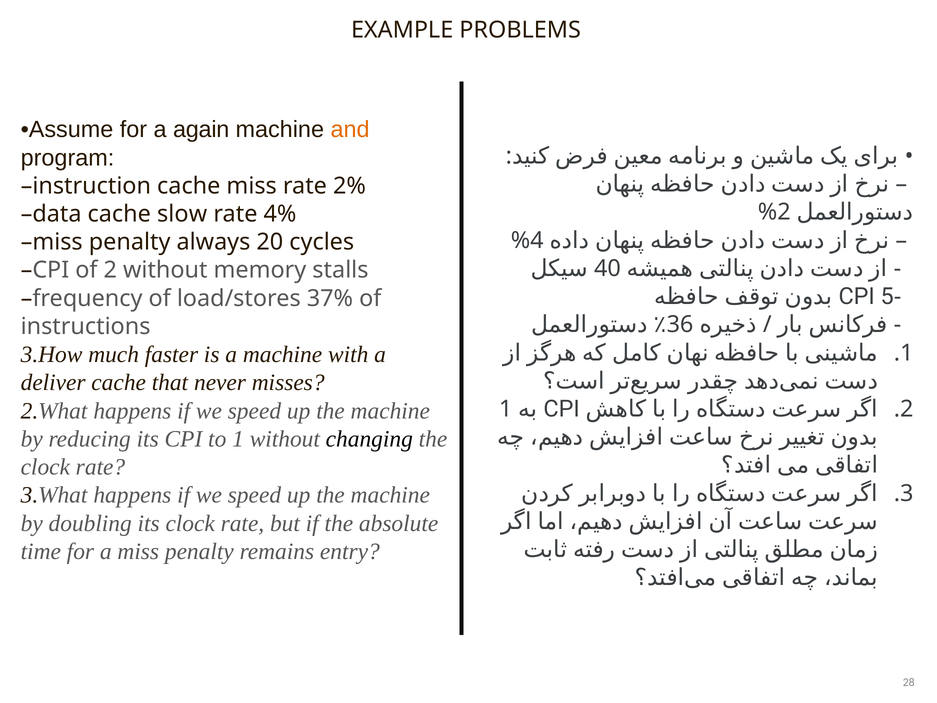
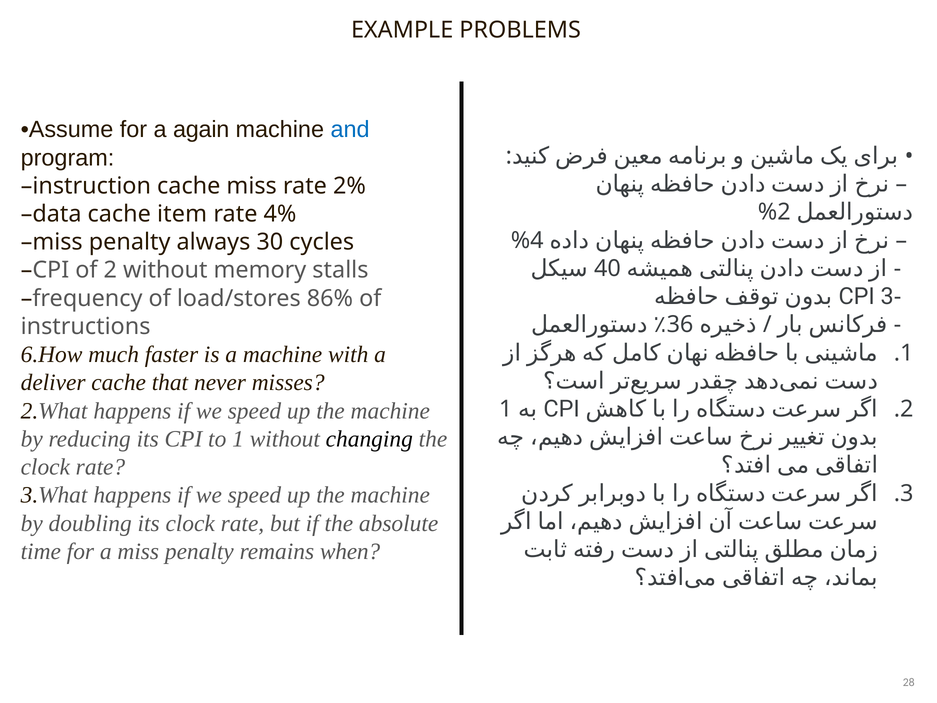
and colour: orange -> blue
slow: slow -> item
20: 20 -> 30
5: 5 -> 3
37%: 37% -> 86%
3.How: 3.How -> 6.How
entry: entry -> when
